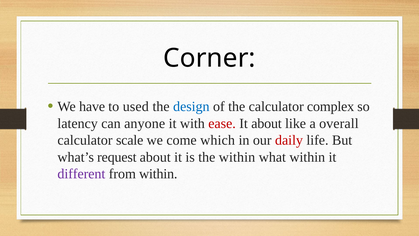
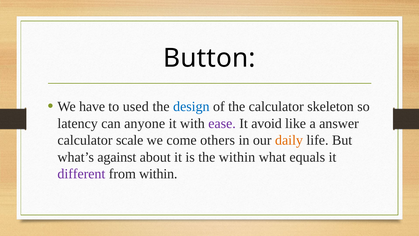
Corner: Corner -> Button
complex: complex -> skeleton
ease colour: red -> purple
It about: about -> avoid
overall: overall -> answer
which: which -> others
daily colour: red -> orange
request: request -> against
what within: within -> equals
